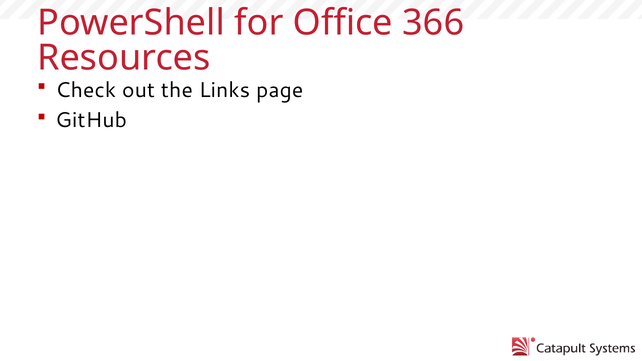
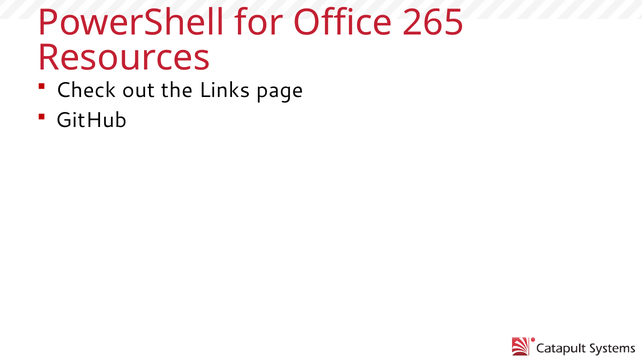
366: 366 -> 265
